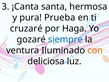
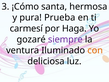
¡Canta: ¡Canta -> ¡Cómo
cruzaré: cruzaré -> carmesí
siempre colour: blue -> purple
